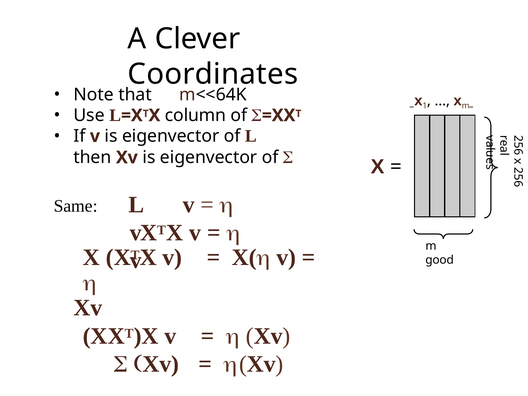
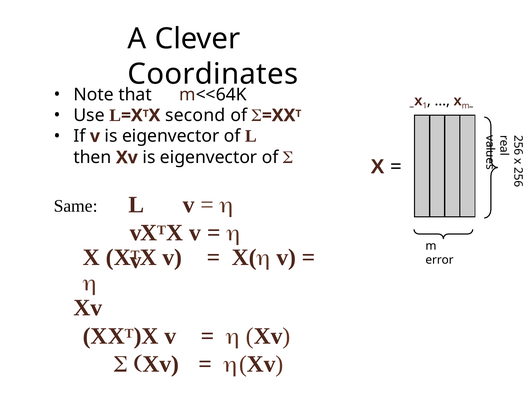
column: column -> second
good: good -> error
